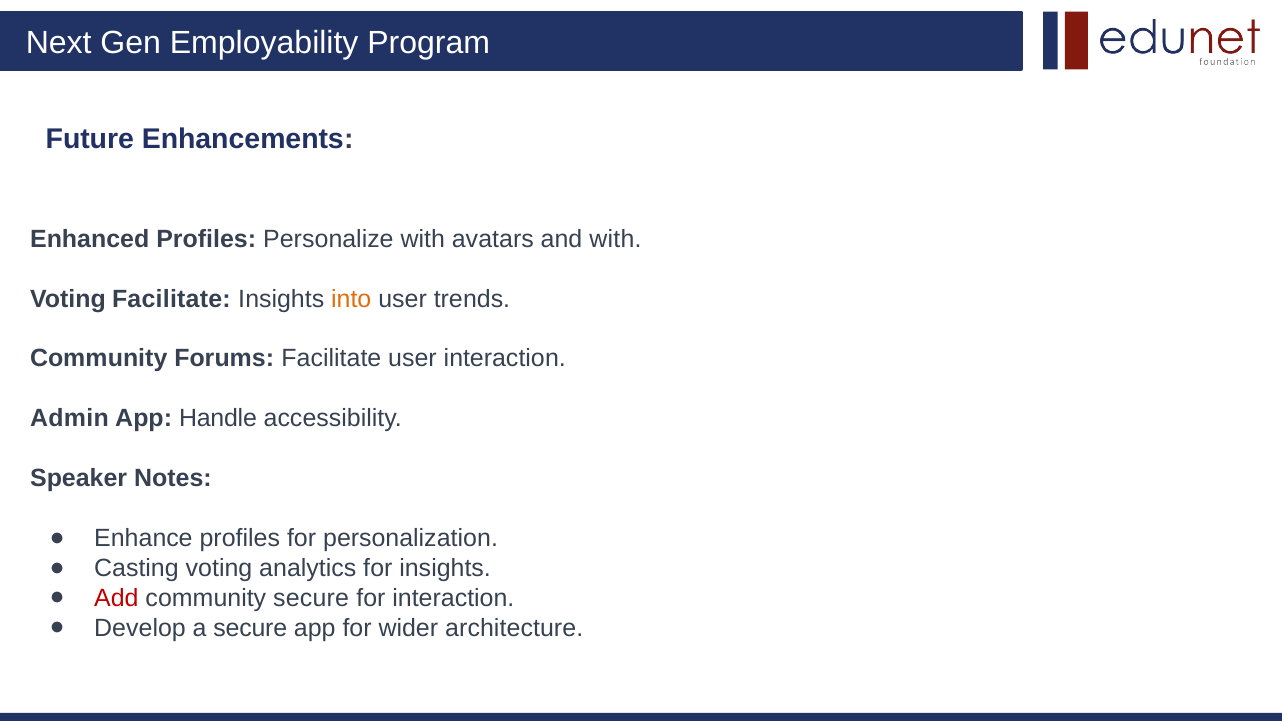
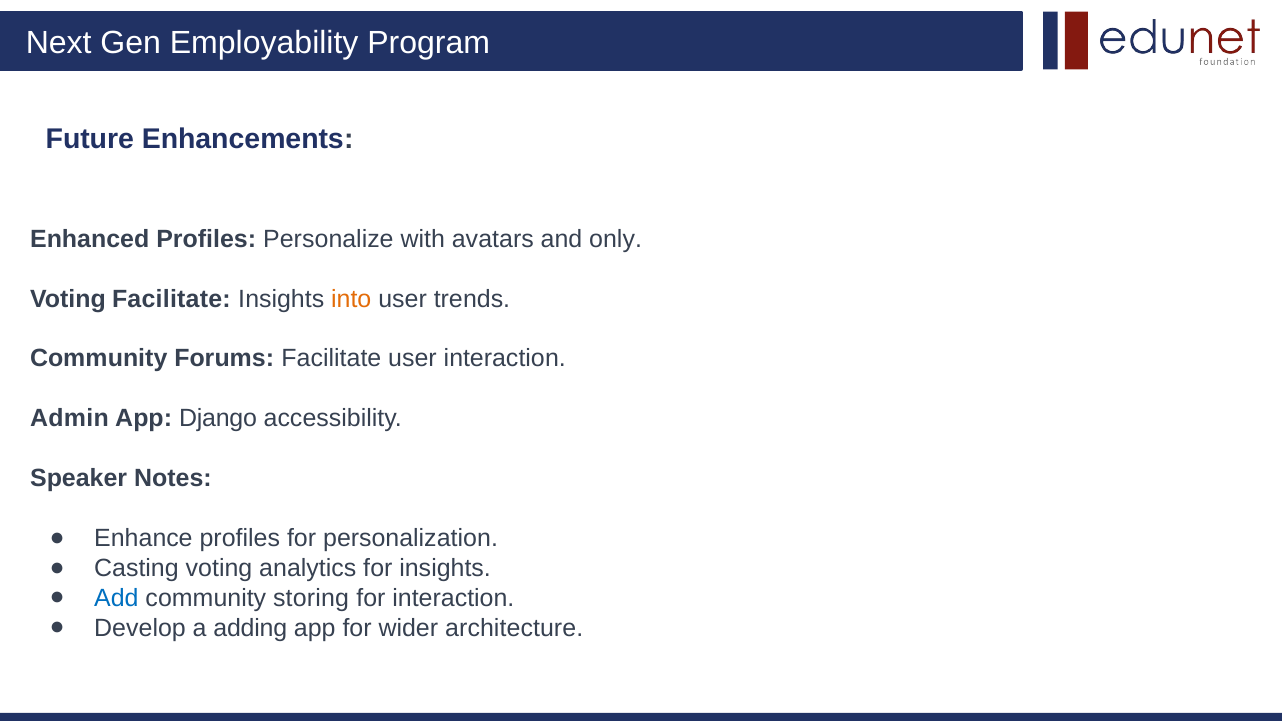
and with: with -> only
Handle: Handle -> Django
Add colour: red -> blue
community secure: secure -> storing
a secure: secure -> adding
